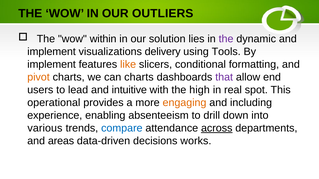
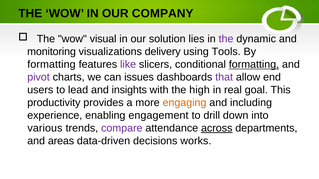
OUTLIERS: OUTLIERS -> COMPANY
within: within -> visual
implement at (52, 52): implement -> monitoring
implement at (52, 65): implement -> formatting
like colour: orange -> purple
formatting at (254, 65) underline: none -> present
pivot colour: orange -> purple
can charts: charts -> issues
intuitive: intuitive -> insights
spot: spot -> goal
operational: operational -> productivity
absenteeism: absenteeism -> engagement
compare colour: blue -> purple
